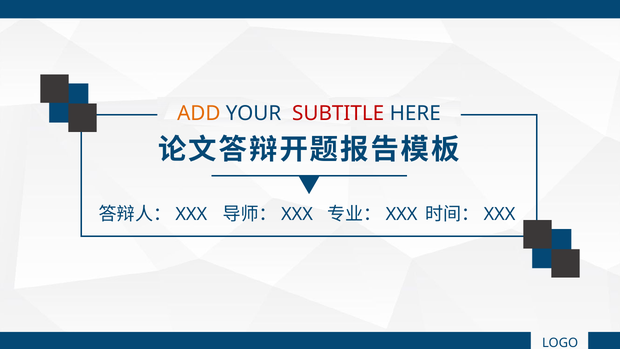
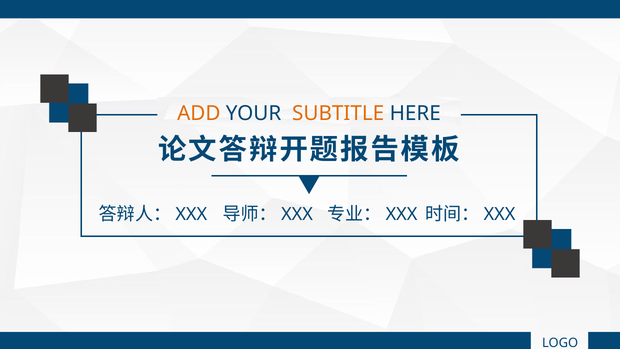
SUBTITLE colour: red -> orange
